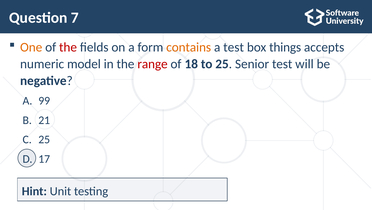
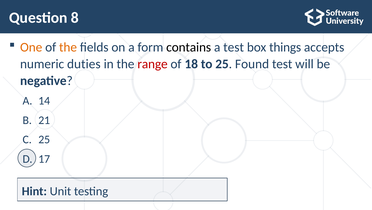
7: 7 -> 8
the at (68, 47) colour: red -> orange
contains colour: orange -> black
model: model -> duties
Senior: Senior -> Found
99: 99 -> 14
